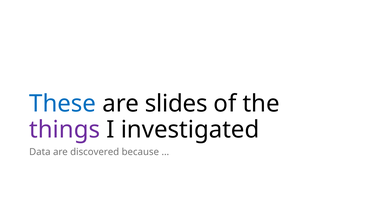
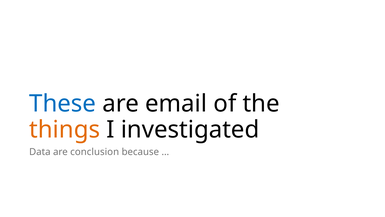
slides: slides -> email
things colour: purple -> orange
discovered: discovered -> conclusion
